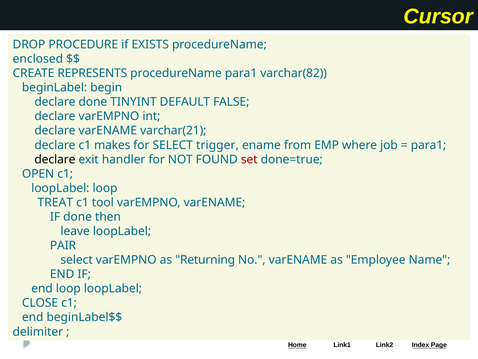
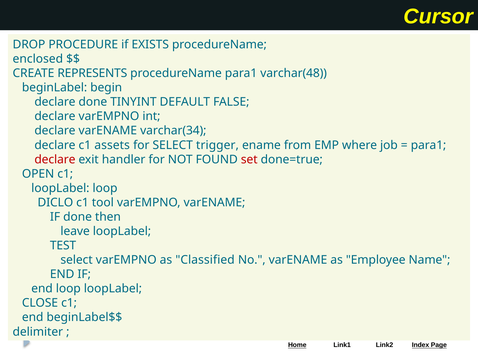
varchar(82: varchar(82 -> varchar(48
varchar(21: varchar(21 -> varchar(34
makes: makes -> assets
declare at (55, 159) colour: black -> red
TREAT: TREAT -> DICLO
PAIR: PAIR -> TEST
Returning: Returning -> Classified
